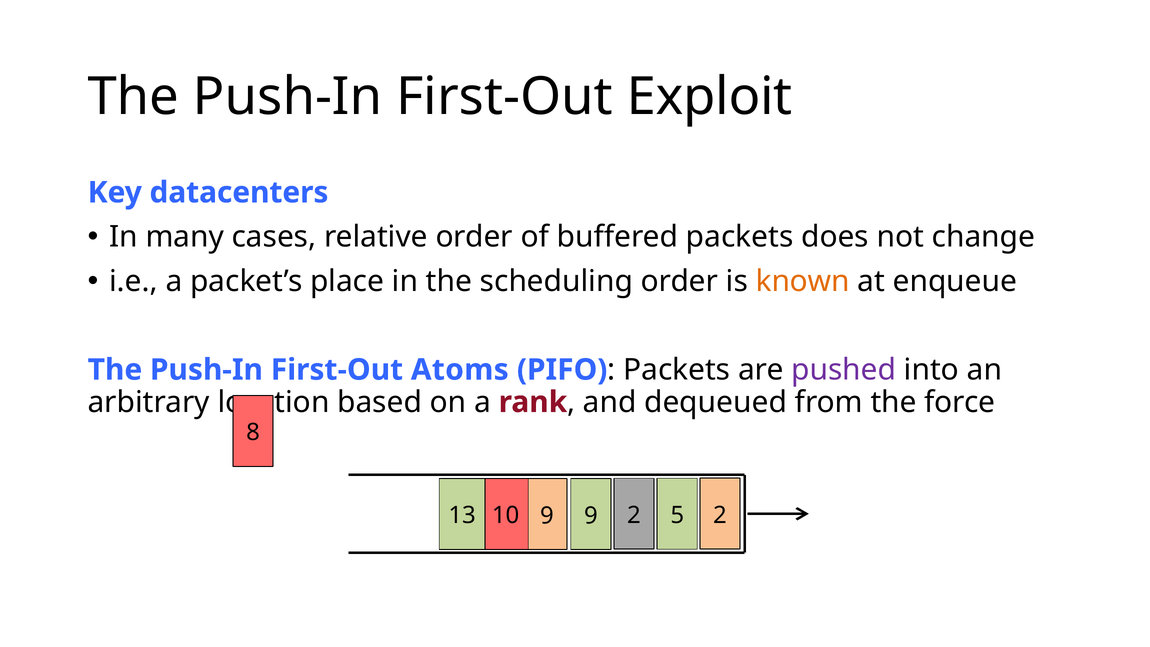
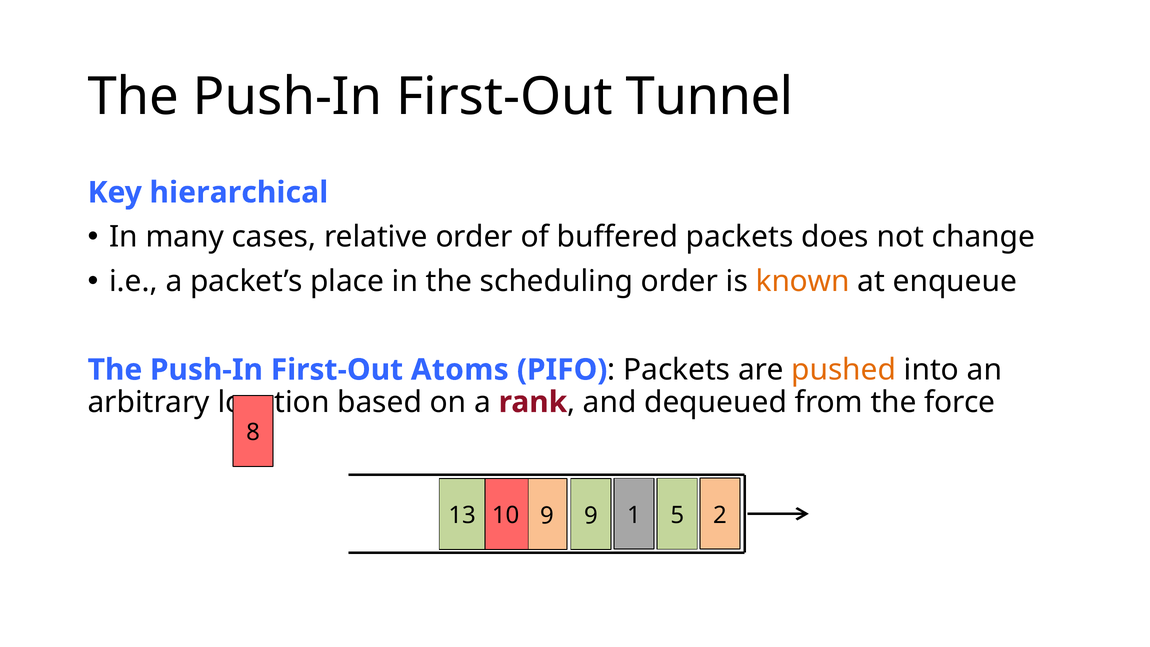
Exploit: Exploit -> Tunnel
datacenters: datacenters -> hierarchical
pushed colour: purple -> orange
9 2: 2 -> 1
